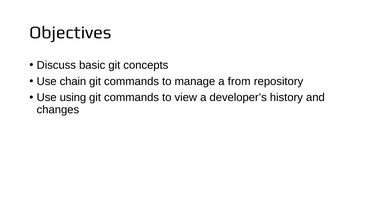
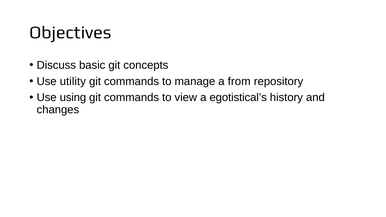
chain: chain -> utility
developer’s: developer’s -> egotistical’s
